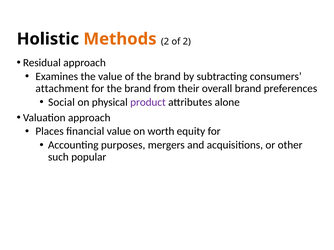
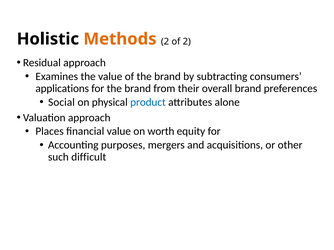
attachment: attachment -> applications
product colour: purple -> blue
popular: popular -> difficult
